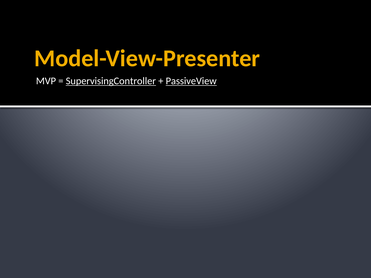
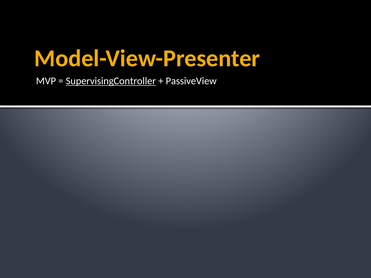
PassiveView underline: present -> none
